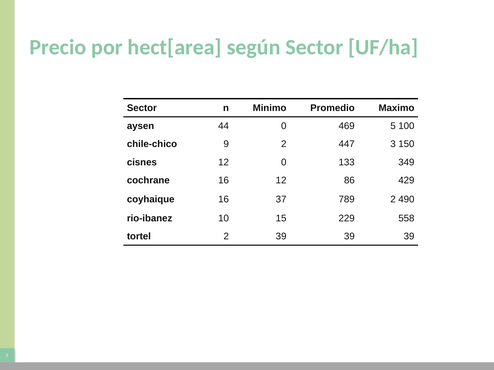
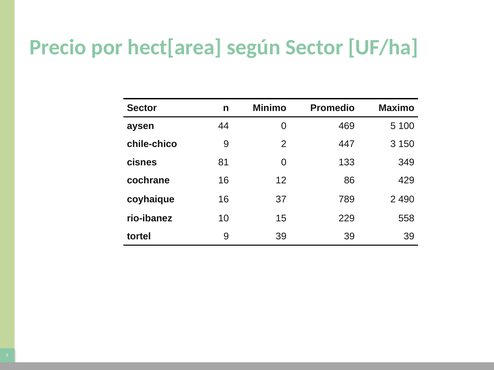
cisnes 12: 12 -> 81
tortel 2: 2 -> 9
